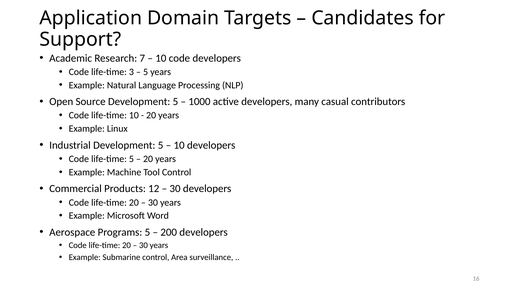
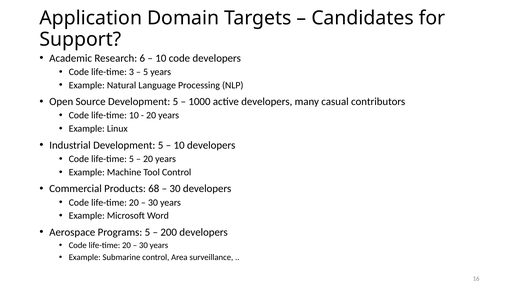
7: 7 -> 6
12: 12 -> 68
